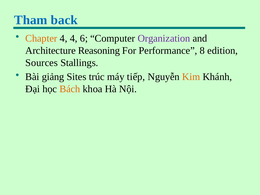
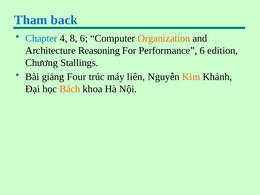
Chapter colour: orange -> blue
4 4: 4 -> 8
Organization colour: purple -> orange
Performance 8: 8 -> 6
Sources: Sources -> Chương
Sites: Sites -> Four
tiếp: tiếp -> liên
